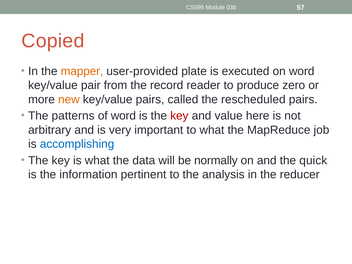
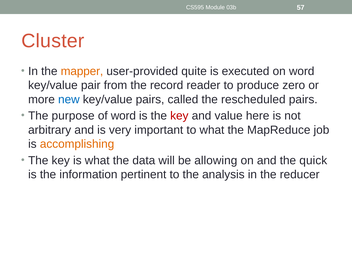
Copied: Copied -> Cluster
plate: plate -> quite
new colour: orange -> blue
patterns: patterns -> purpose
accomplishing colour: blue -> orange
normally: normally -> allowing
